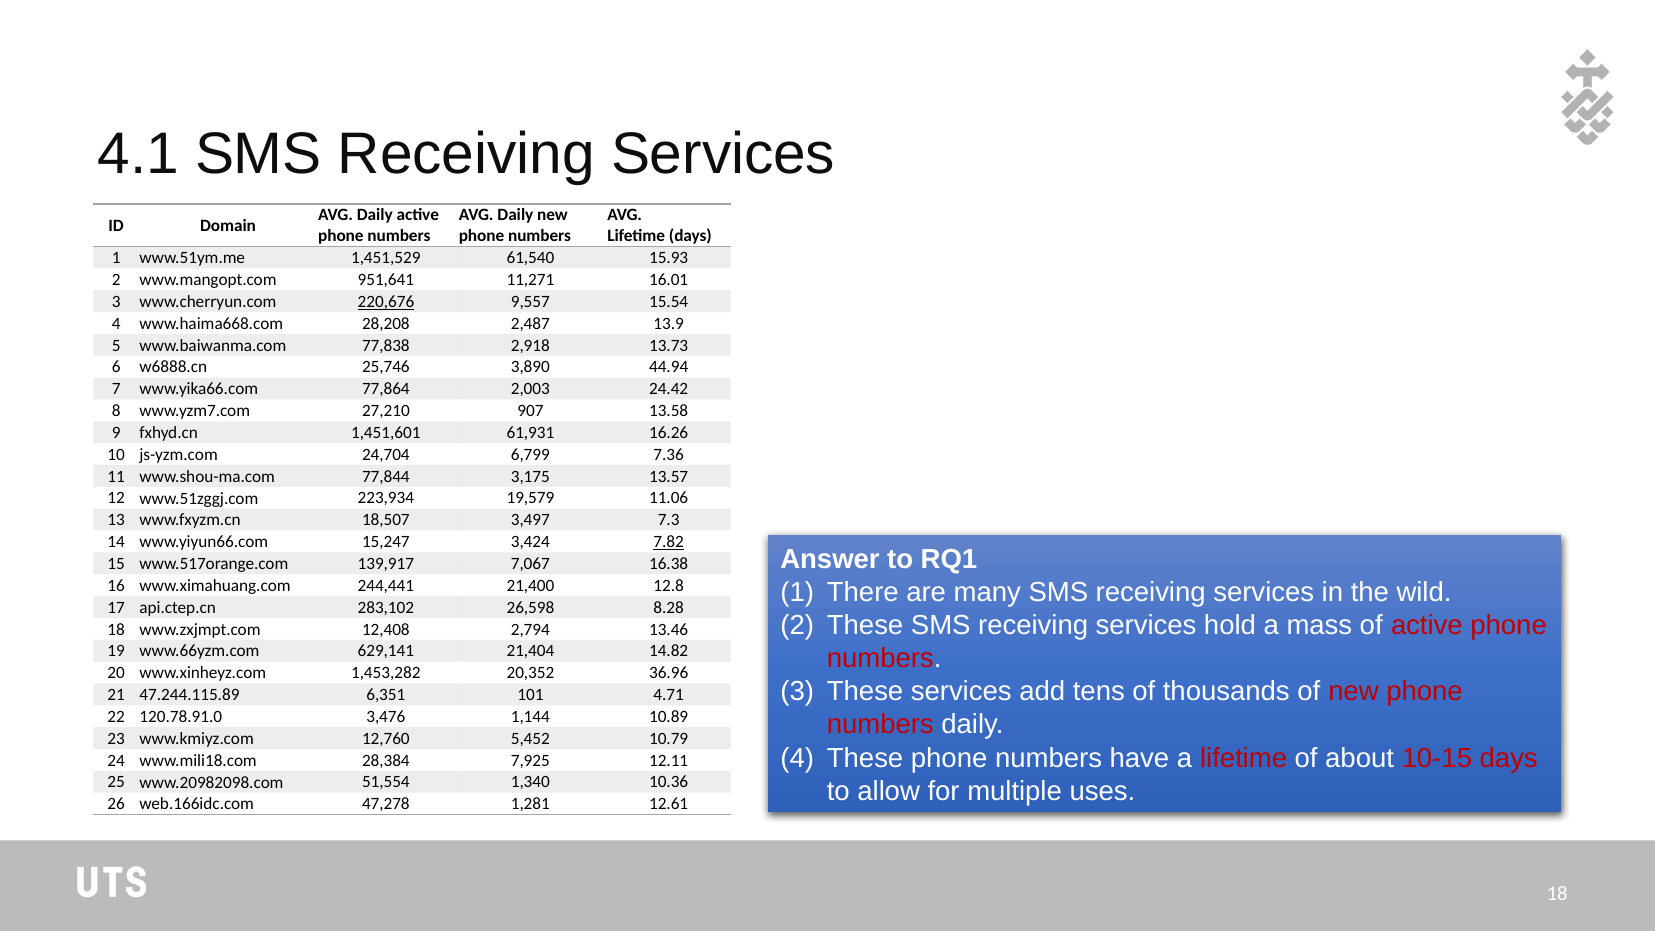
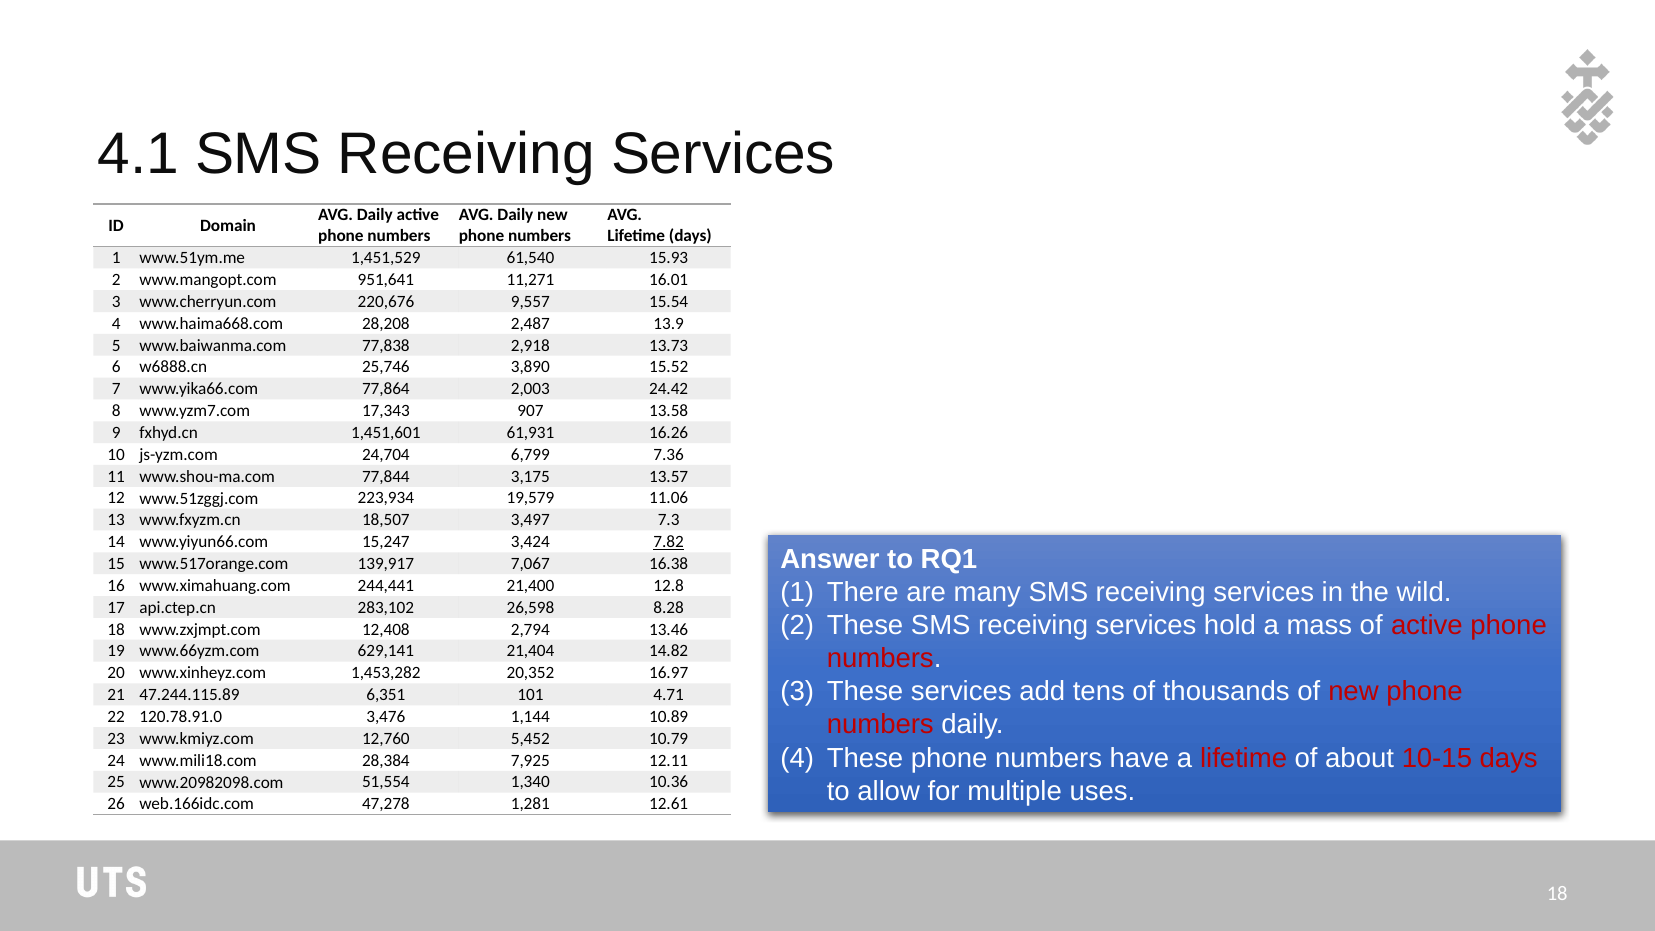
220,676 underline: present -> none
44.94: 44.94 -> 15.52
27,210: 27,210 -> 17,343
36.96: 36.96 -> 16.97
